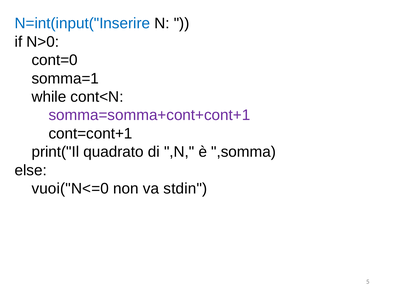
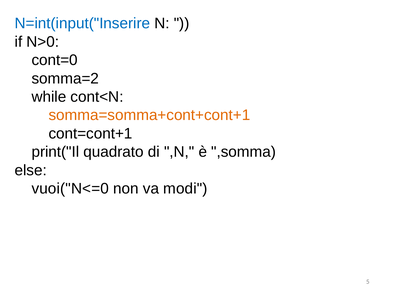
somma=1: somma=1 -> somma=2
somma=somma+cont+cont+1 colour: purple -> orange
stdin: stdin -> modi
